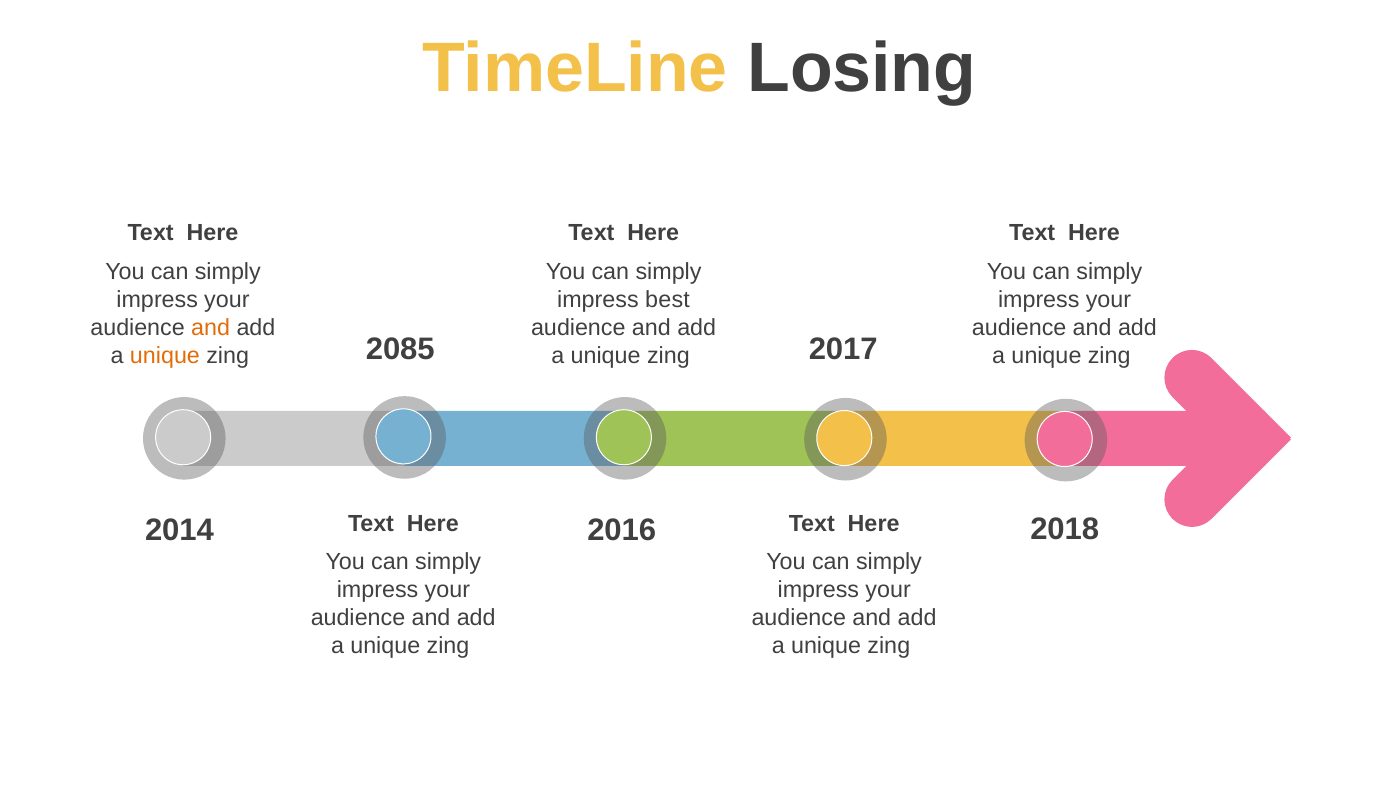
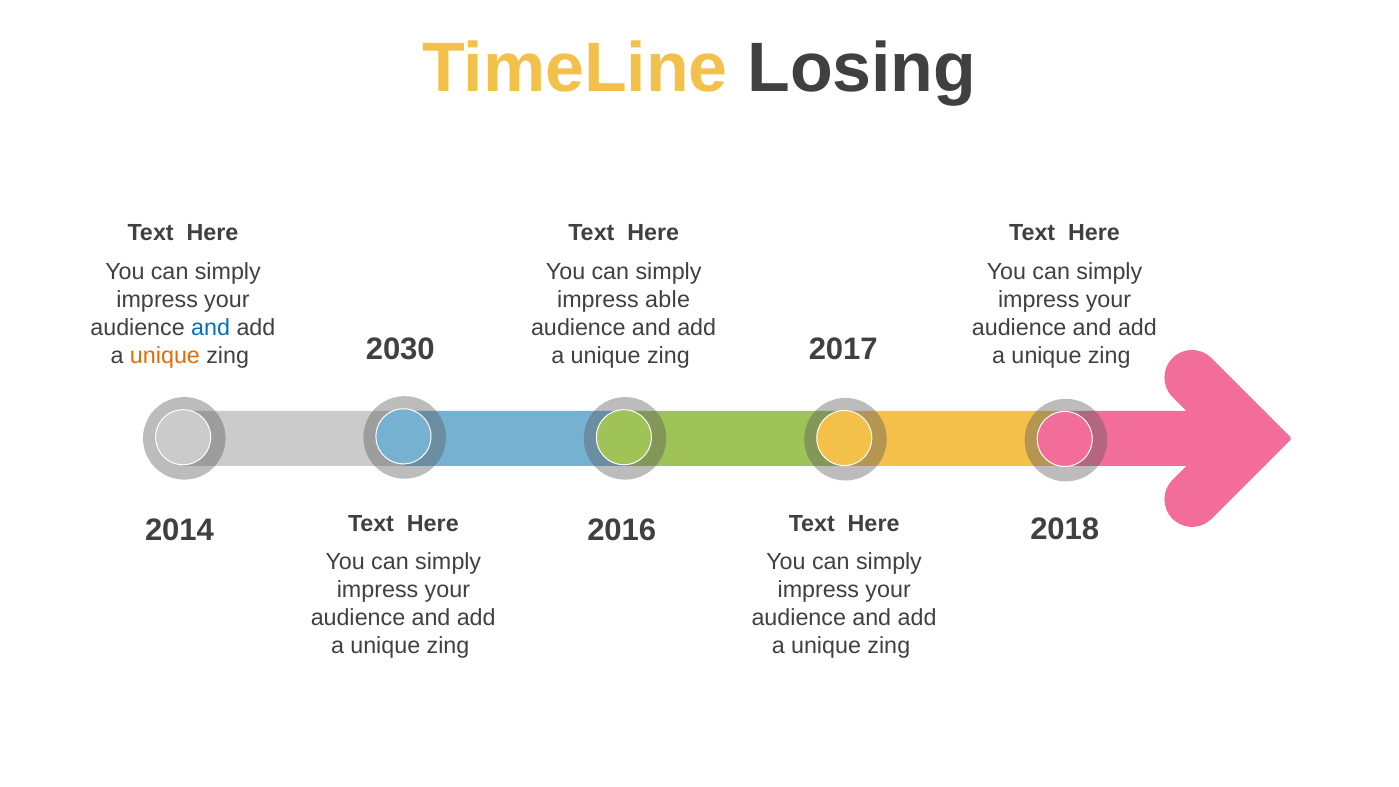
best: best -> able
and at (211, 328) colour: orange -> blue
2085: 2085 -> 2030
